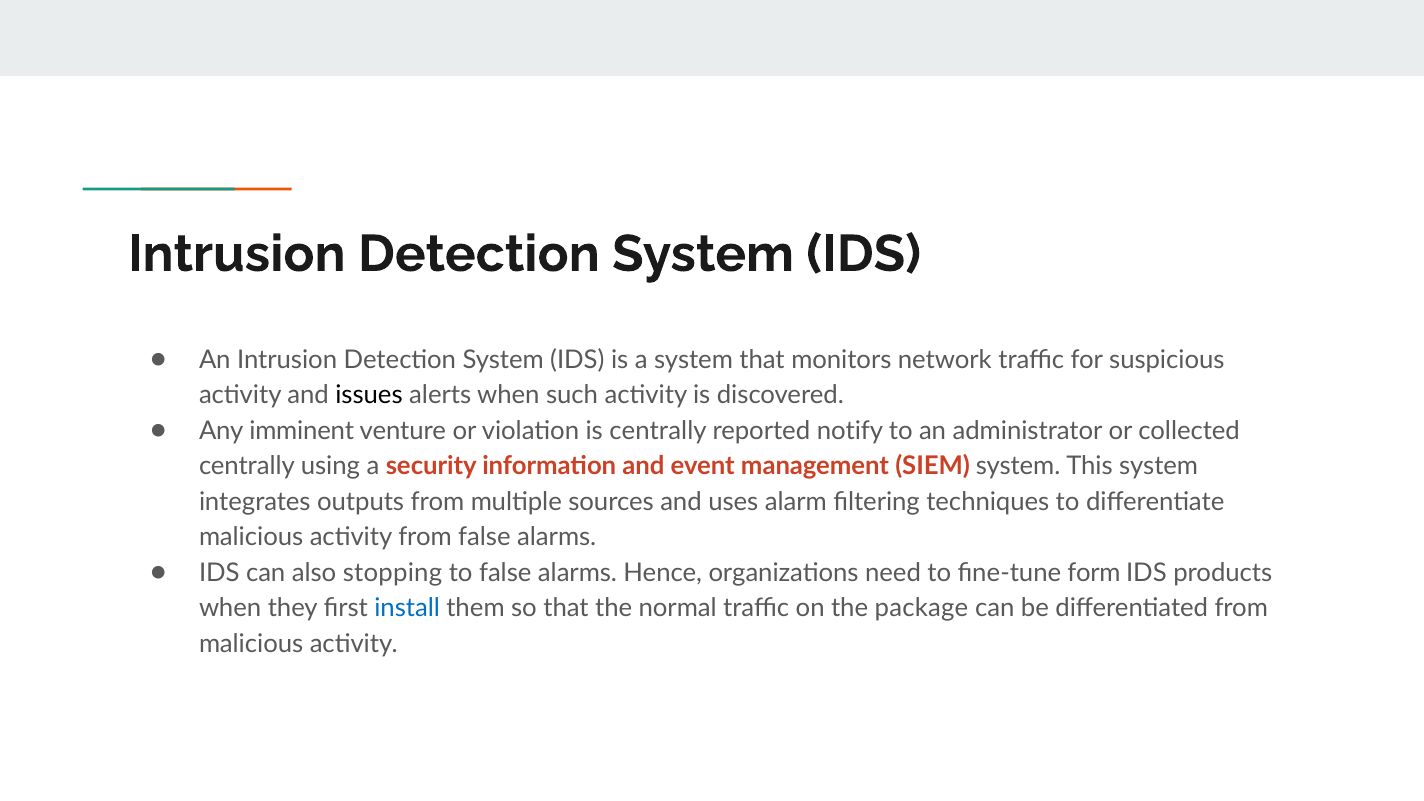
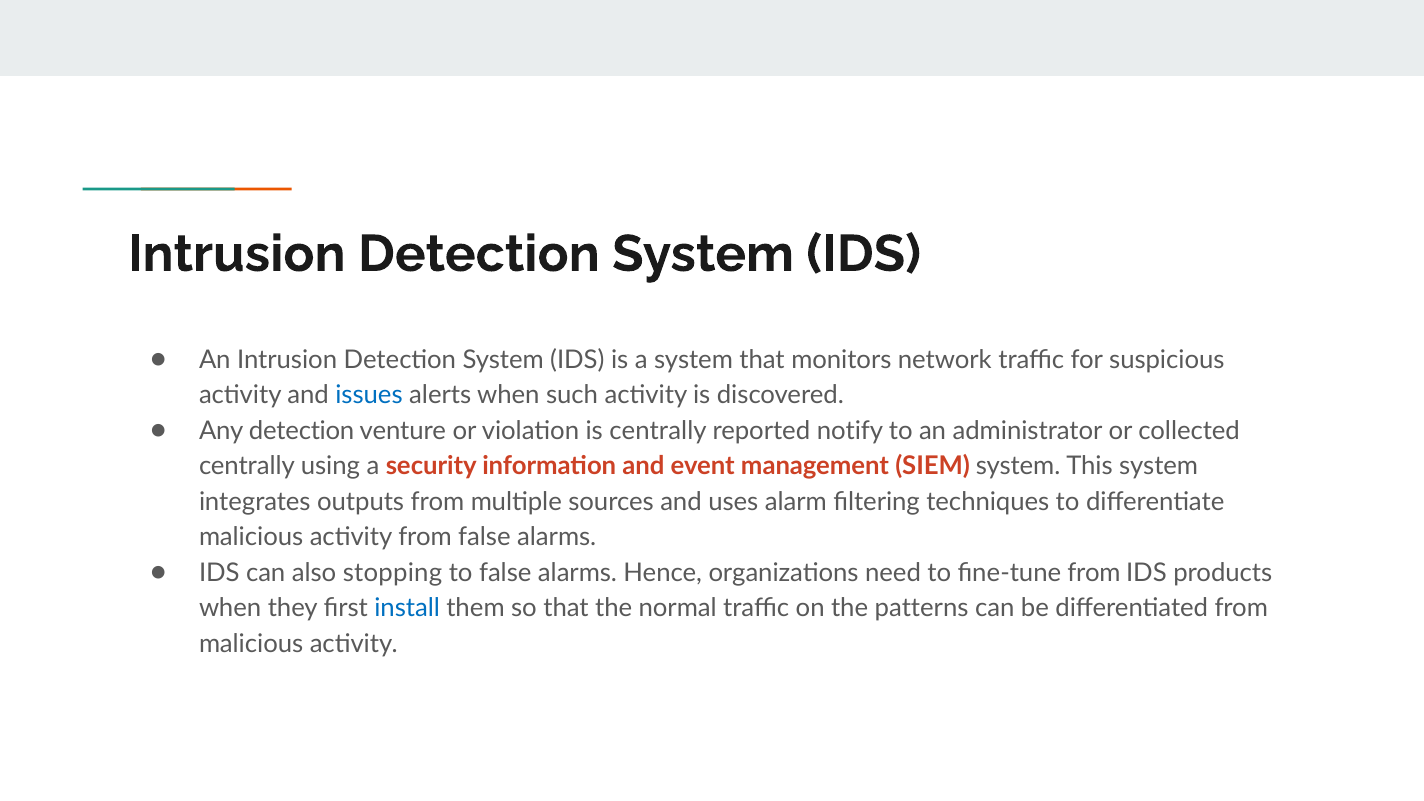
issues colour: black -> blue
Any imminent: imminent -> detection
fine-tune form: form -> from
package: package -> patterns
